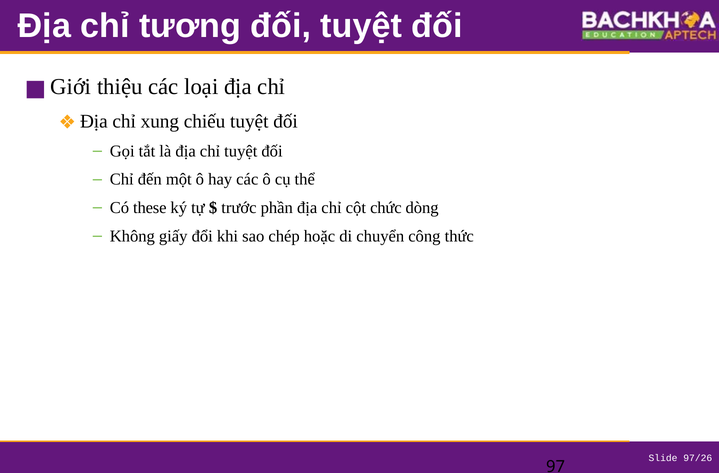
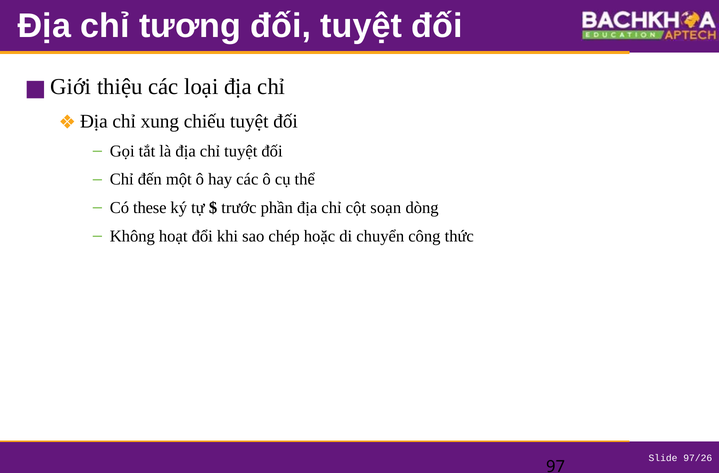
chức: chức -> soạn
giấy: giấy -> hoạt
